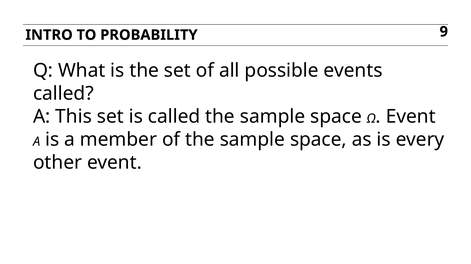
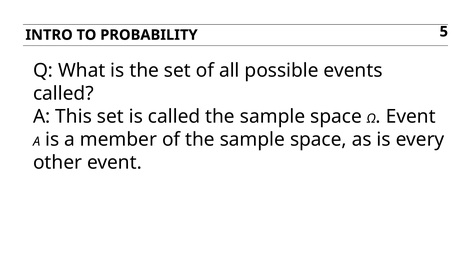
9: 9 -> 5
